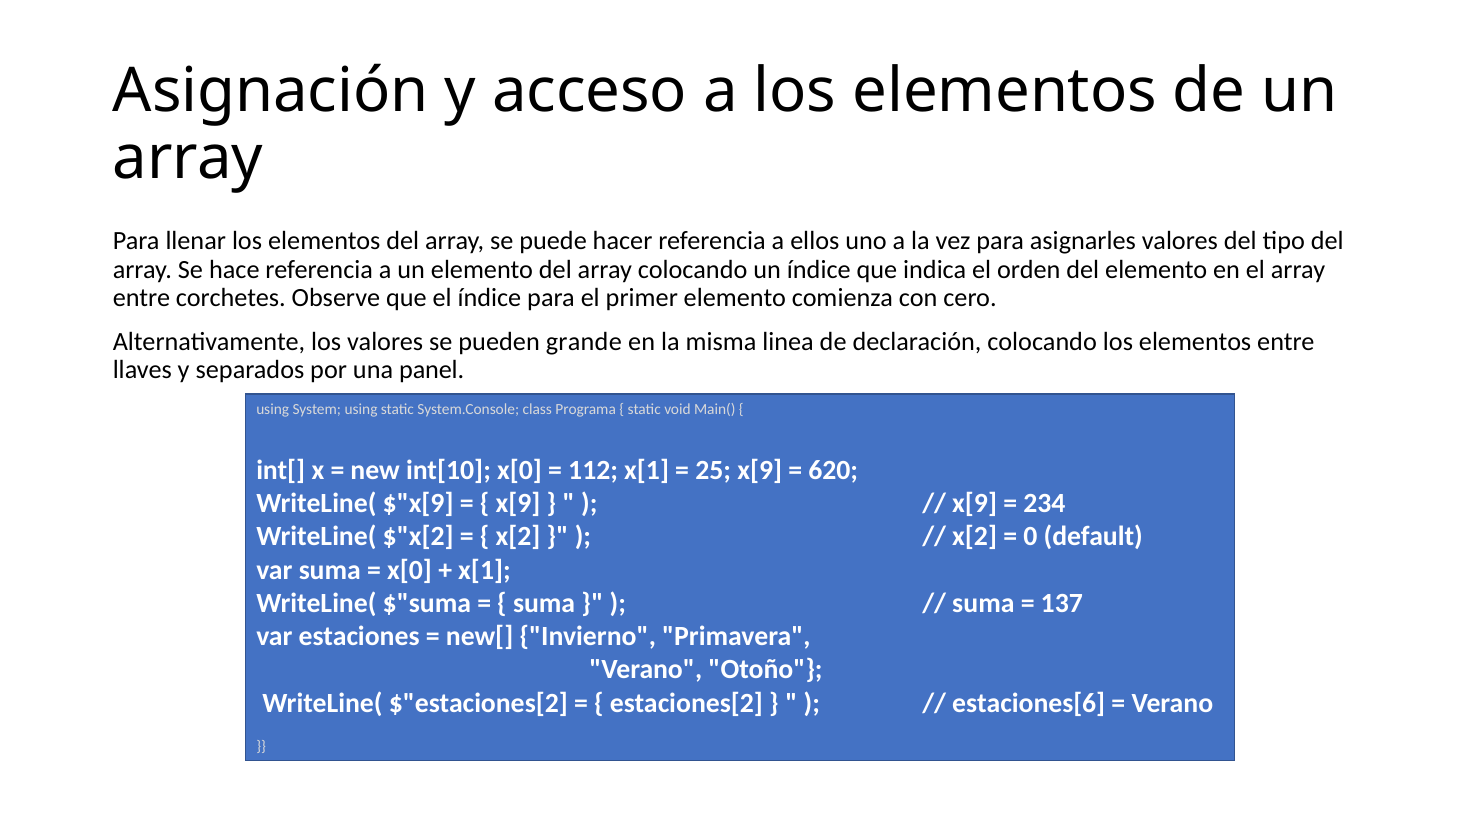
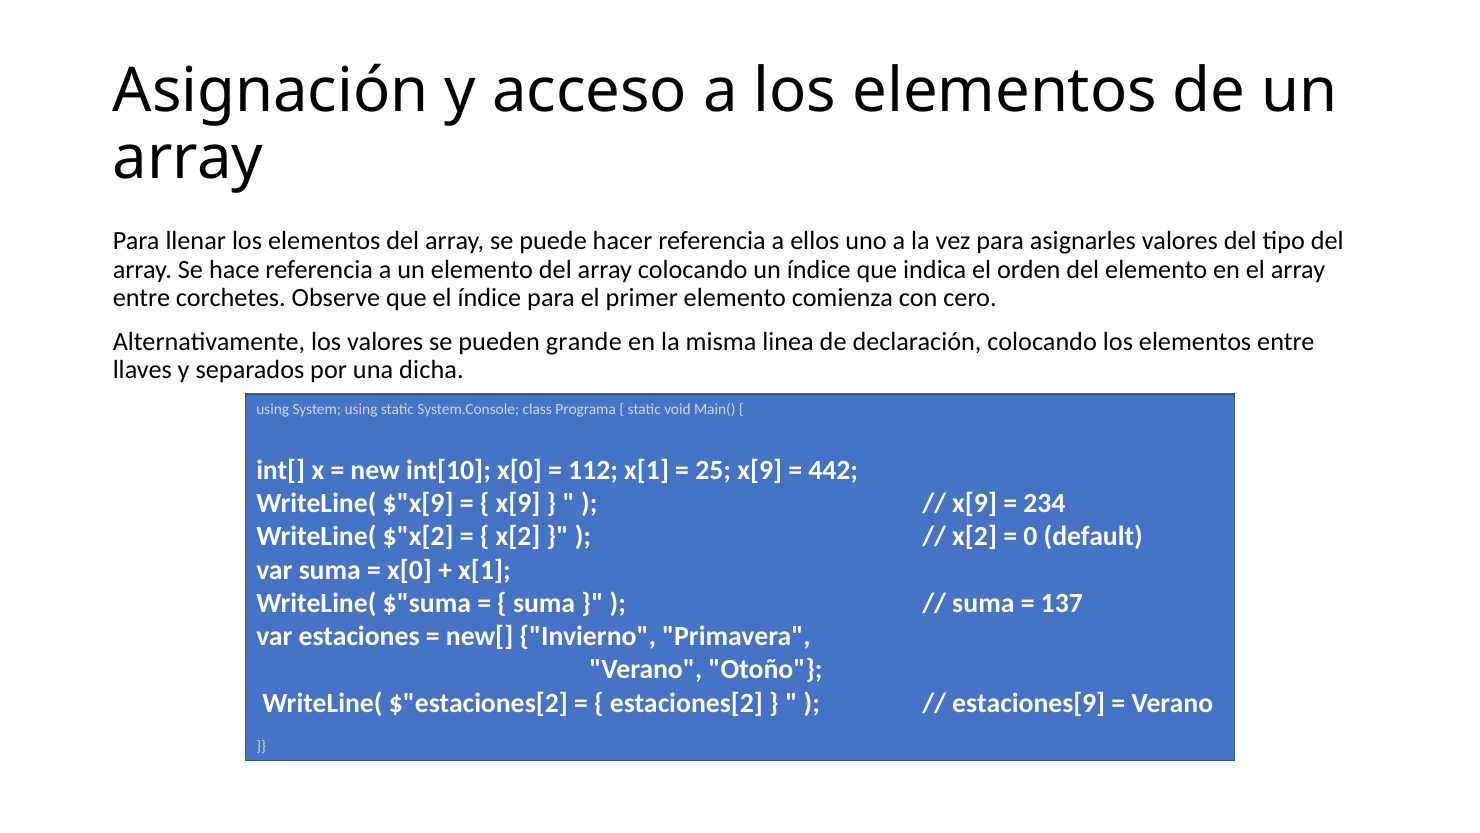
panel: panel -> dicha
620: 620 -> 442
estaciones[6: estaciones[6 -> estaciones[9
